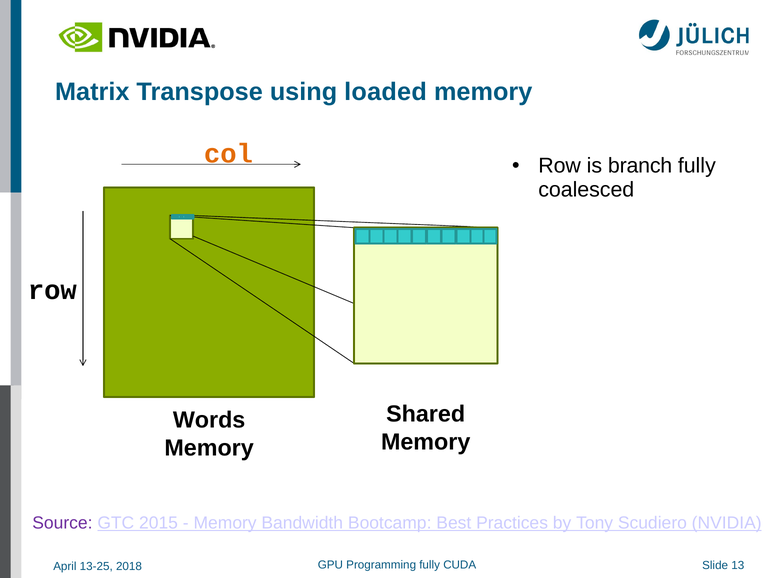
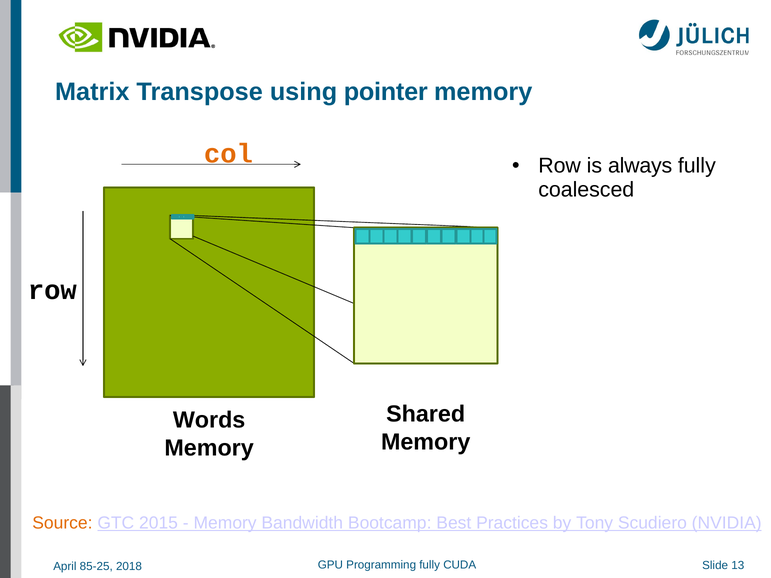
loaded: loaded -> pointer
branch: branch -> always
Source colour: purple -> orange
13-25: 13-25 -> 85-25
